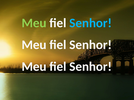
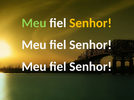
Senhor at (91, 23) colour: light blue -> yellow
